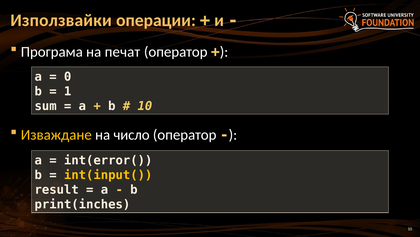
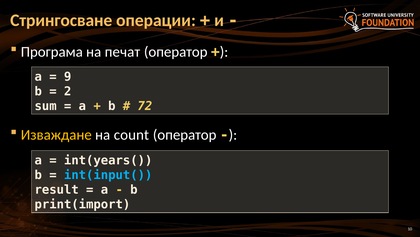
Използвайки: Използвайки -> Стрингосване
0: 0 -> 9
1: 1 -> 2
10 at (145, 106): 10 -> 72
число: число -> count
int(error(: int(error( -> int(years(
int(input( colour: yellow -> light blue
print(inches: print(inches -> print(import
